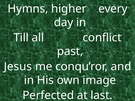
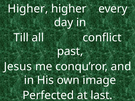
Hymns at (28, 9): Hymns -> Higher
